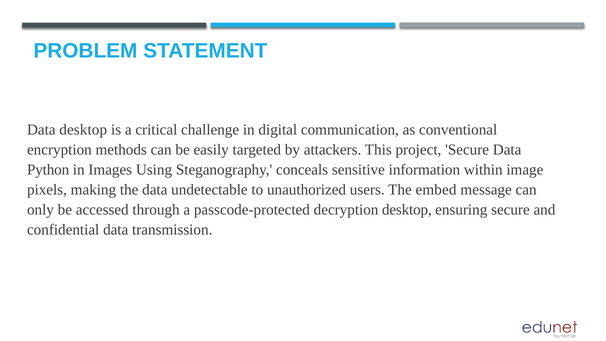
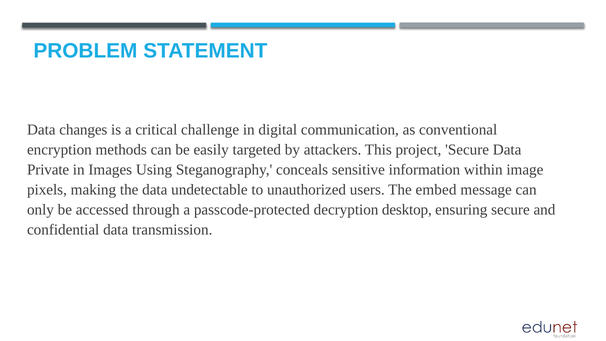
Data desktop: desktop -> changes
Python: Python -> Private
